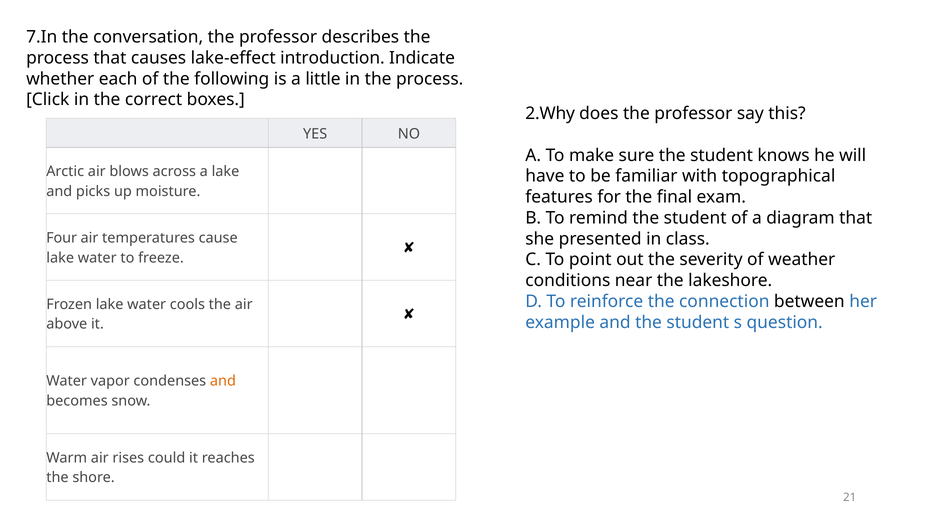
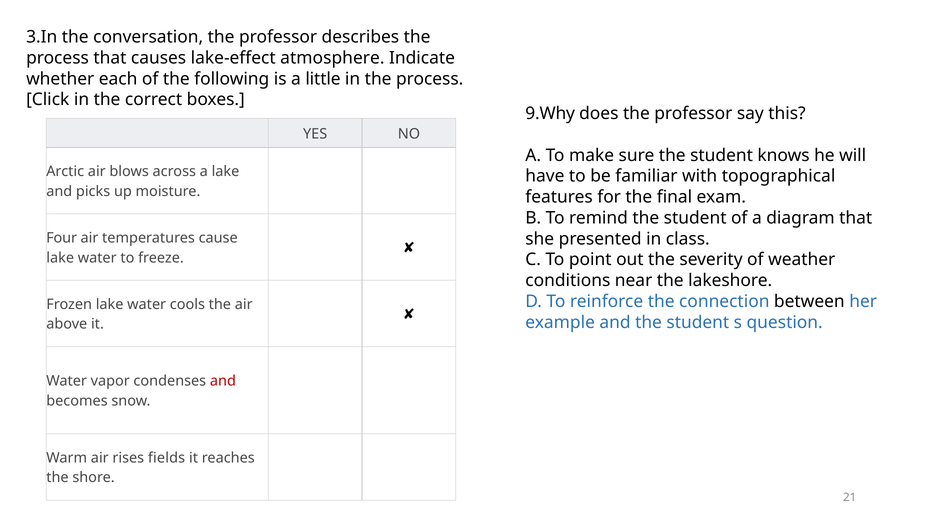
7.In: 7.In -> 3.In
introduction: introduction -> atmosphere
2.Why: 2.Why -> 9.Why
and at (223, 381) colour: orange -> red
could: could -> fields
